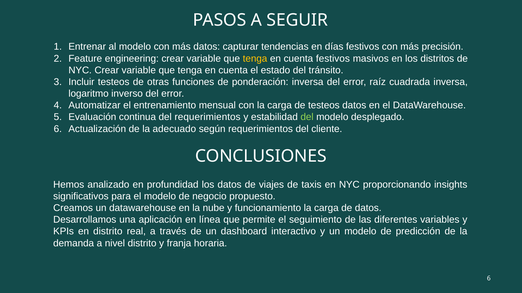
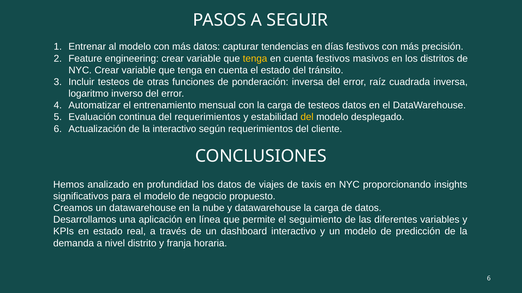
del at (307, 117) colour: light green -> yellow
la adecuado: adecuado -> interactivo
y funcionamiento: funcionamiento -> datawarehouse
en distrito: distrito -> estado
